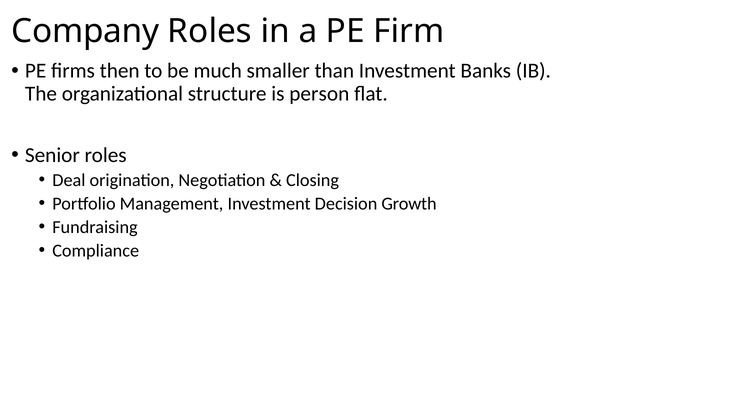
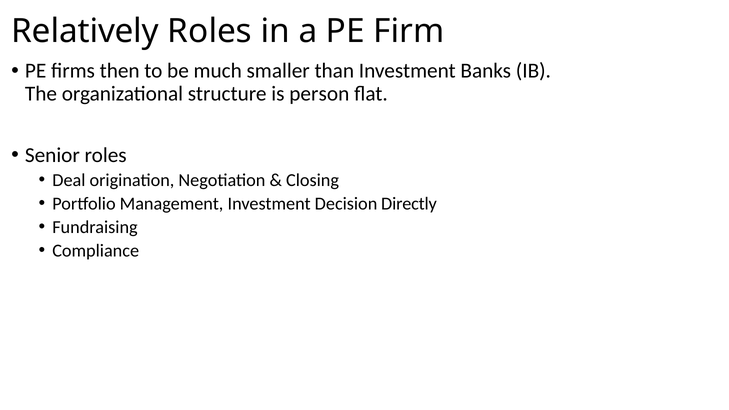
Company: Company -> Relatively
Growth: Growth -> Directly
